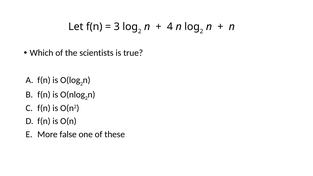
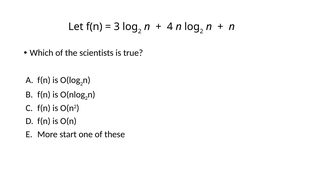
false: false -> start
